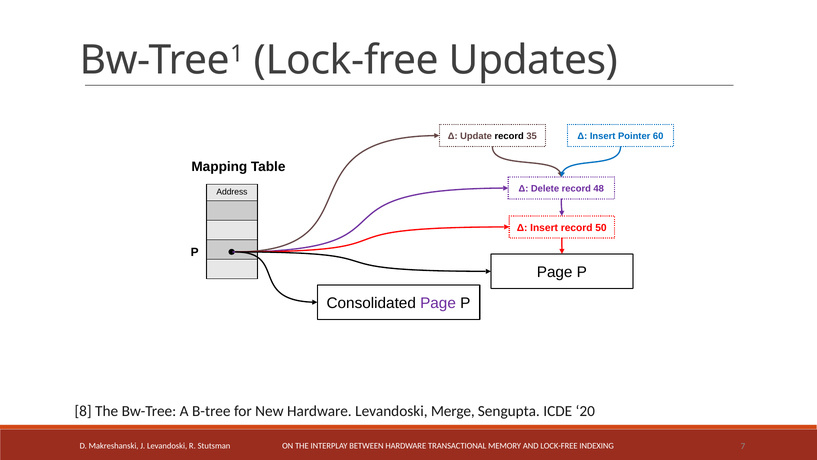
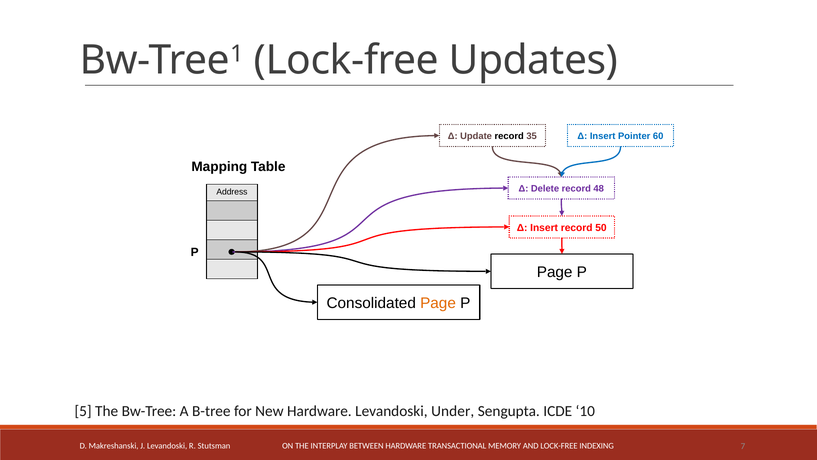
Page at (438, 303) colour: purple -> orange
8: 8 -> 5
Merge: Merge -> Under
20: 20 -> 10
